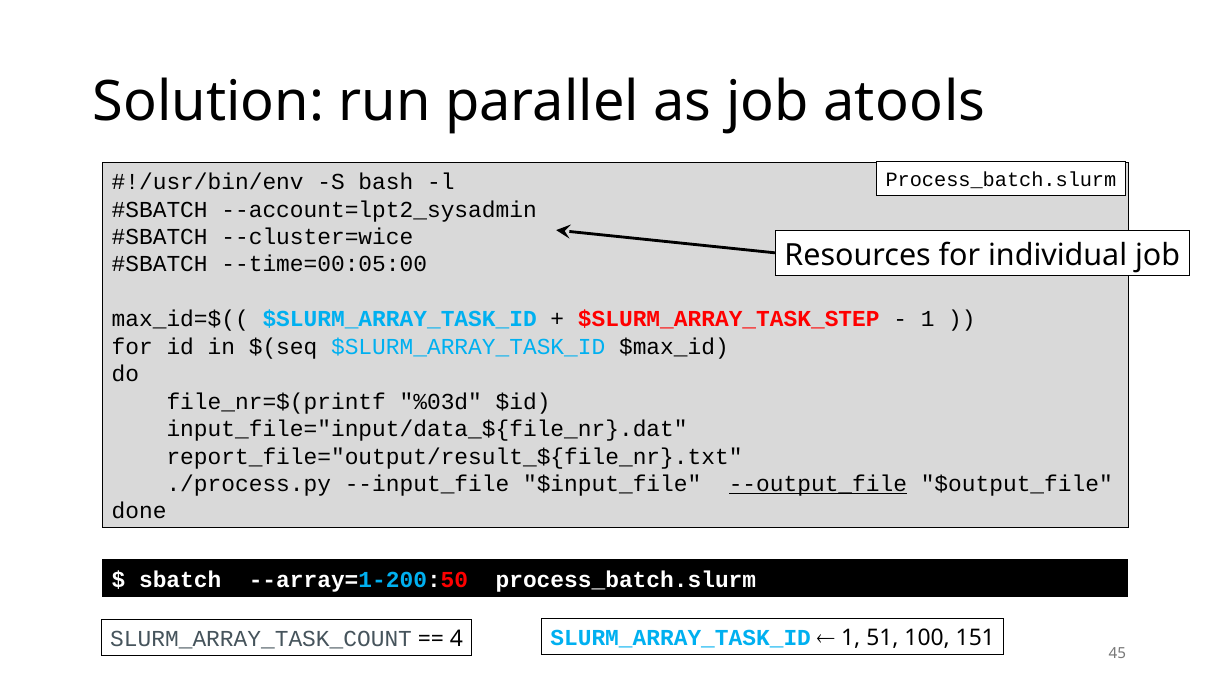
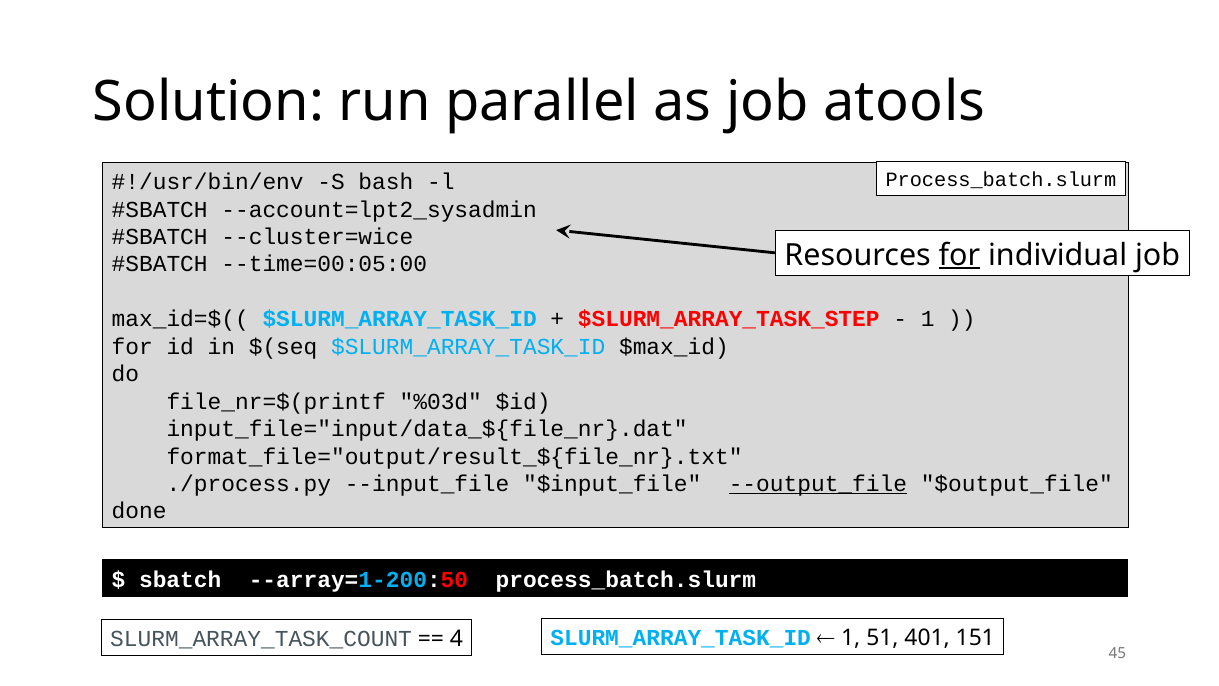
for at (959, 255) underline: none -> present
report_file="output/result_${file_nr}.txt: report_file="output/result_${file_nr}.txt -> format_file="output/result_${file_nr}.txt
100: 100 -> 401
